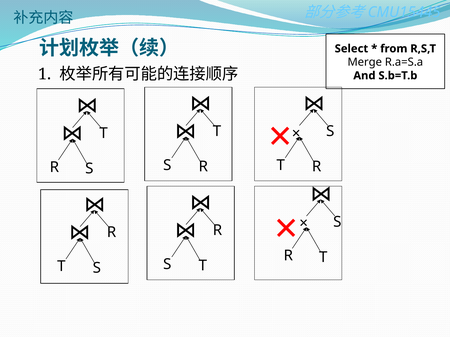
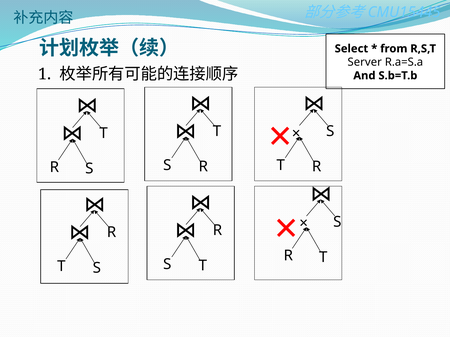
Merge: Merge -> Server
